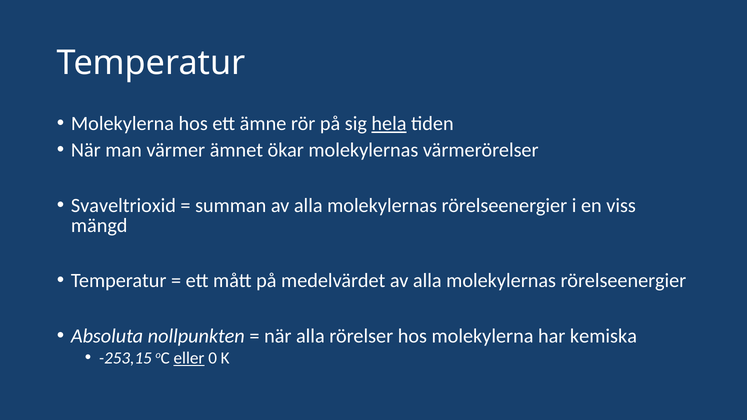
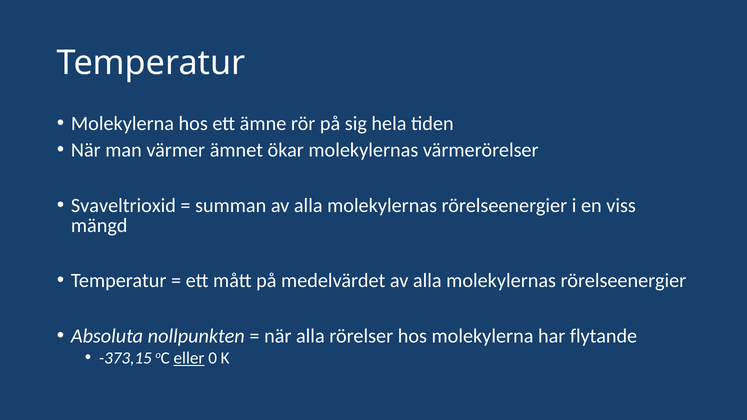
hela underline: present -> none
kemiska: kemiska -> flytande
-253,15: -253,15 -> -373,15
